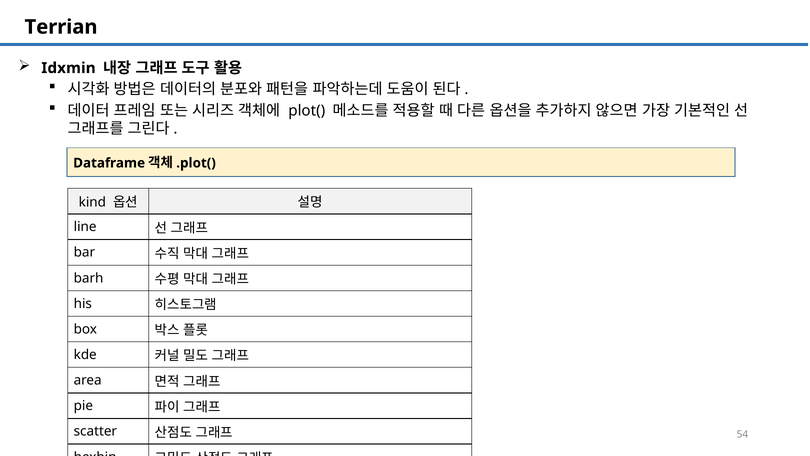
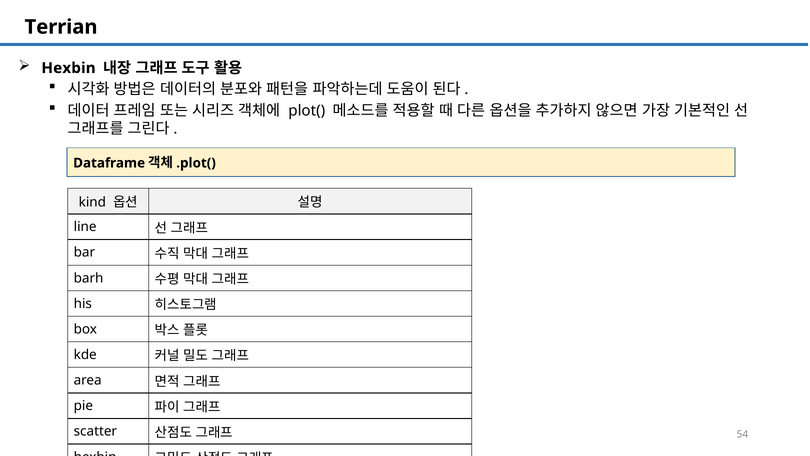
Idxmin at (68, 68): Idxmin -> Hexbin
